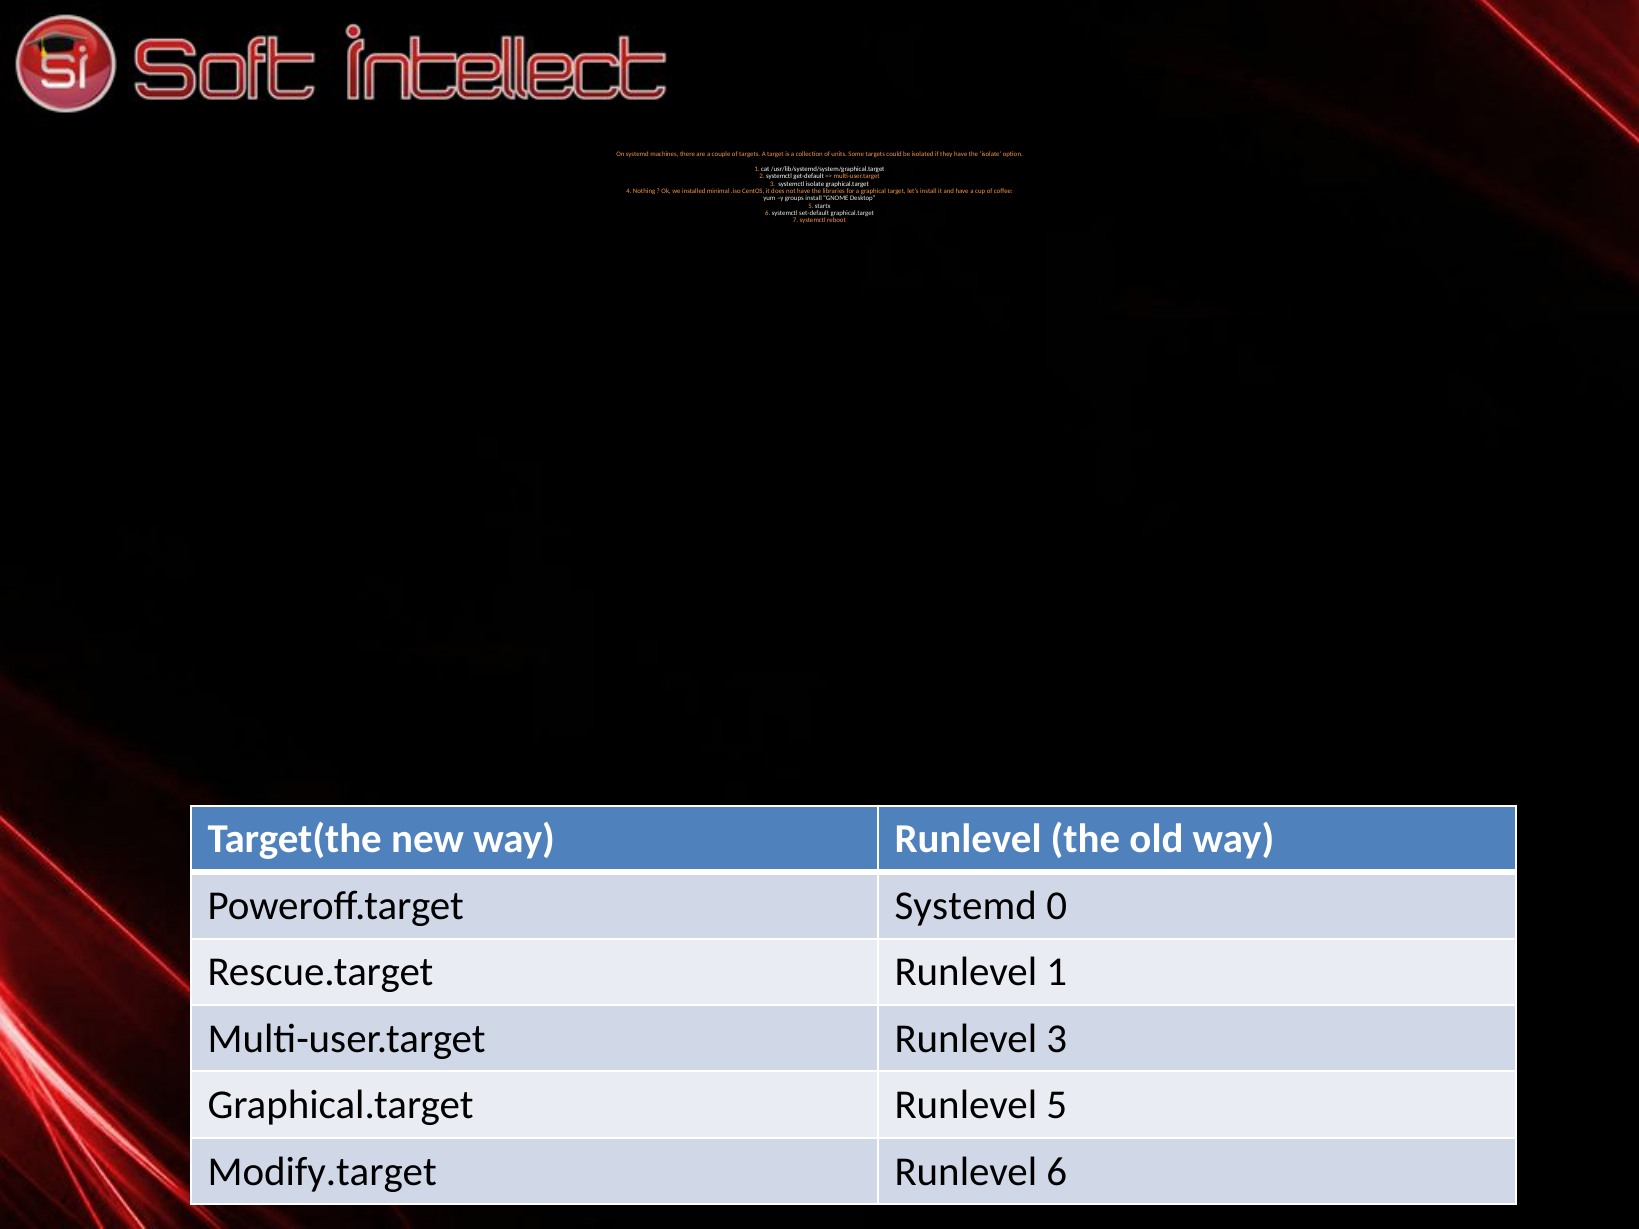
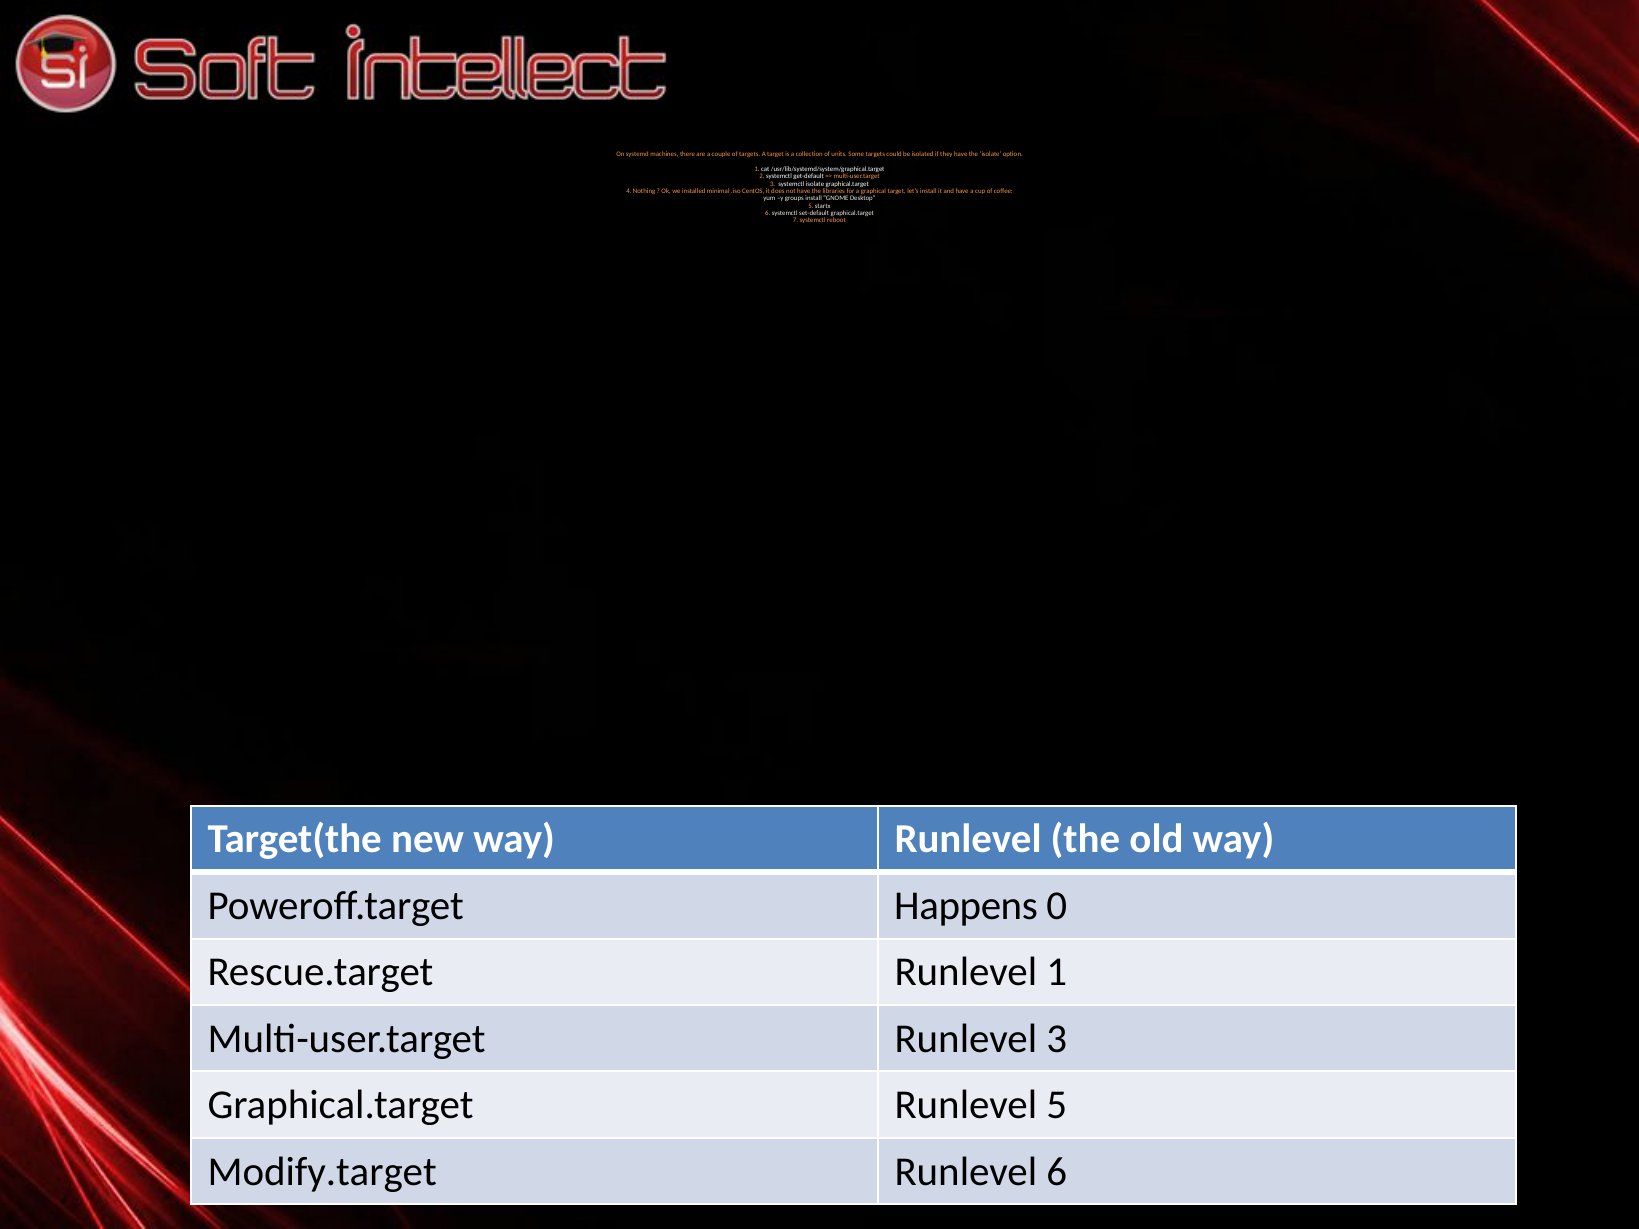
Poweroff.target Systemd: Systemd -> Happens
